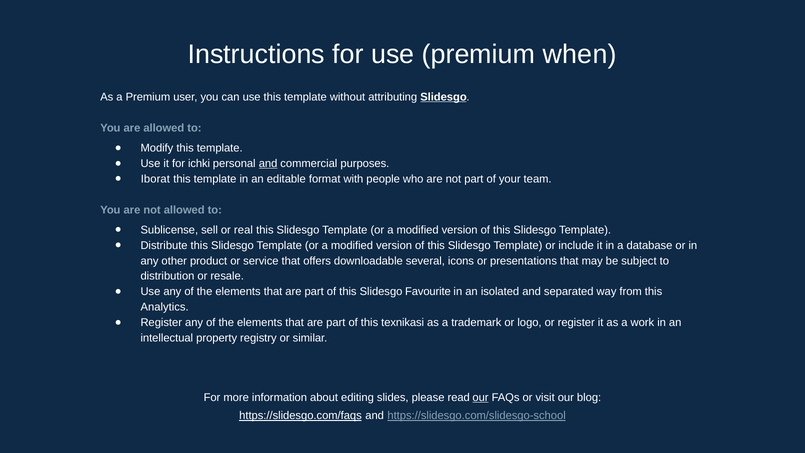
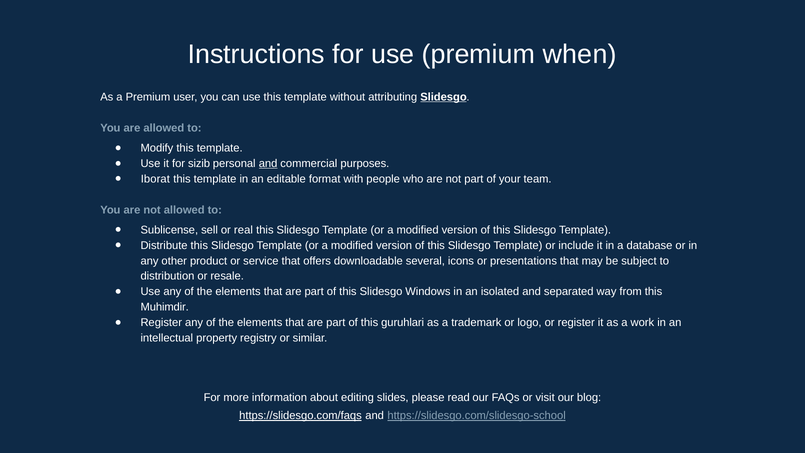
ichki: ichki -> sizib
Favourite: Favourite -> Windows
Analytics: Analytics -> Muhimdir
texnikasi: texnikasi -> guruhlari
our at (481, 397) underline: present -> none
